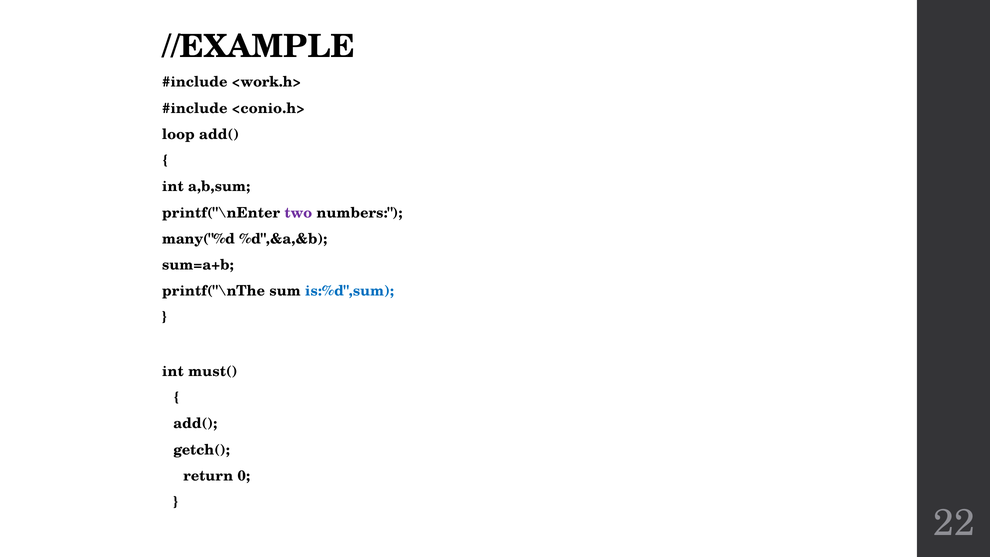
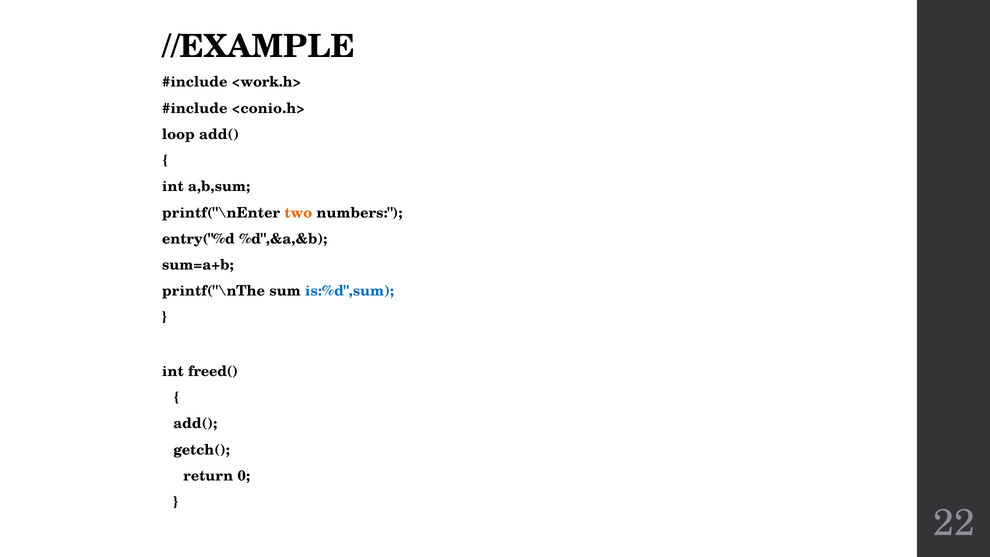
two colour: purple -> orange
many("%d: many("%d -> entry("%d
must(: must( -> freed(
